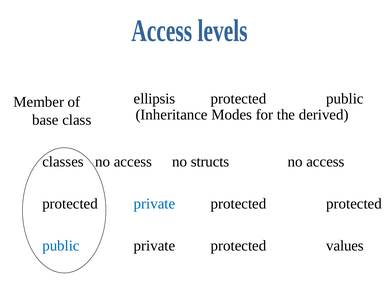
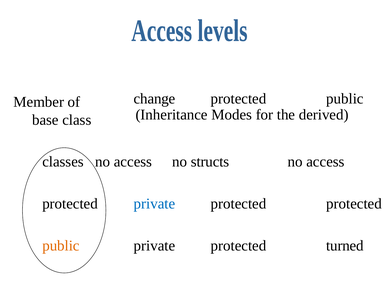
ellipsis: ellipsis -> change
public at (61, 245) colour: blue -> orange
values: values -> turned
